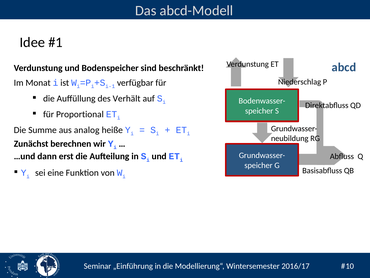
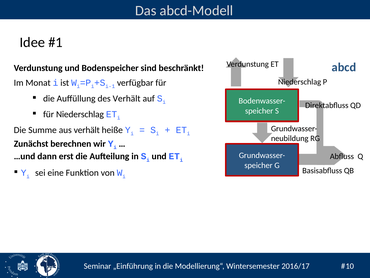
für Proportional: Proportional -> Niederschlag
aus analog: analog -> verhält
